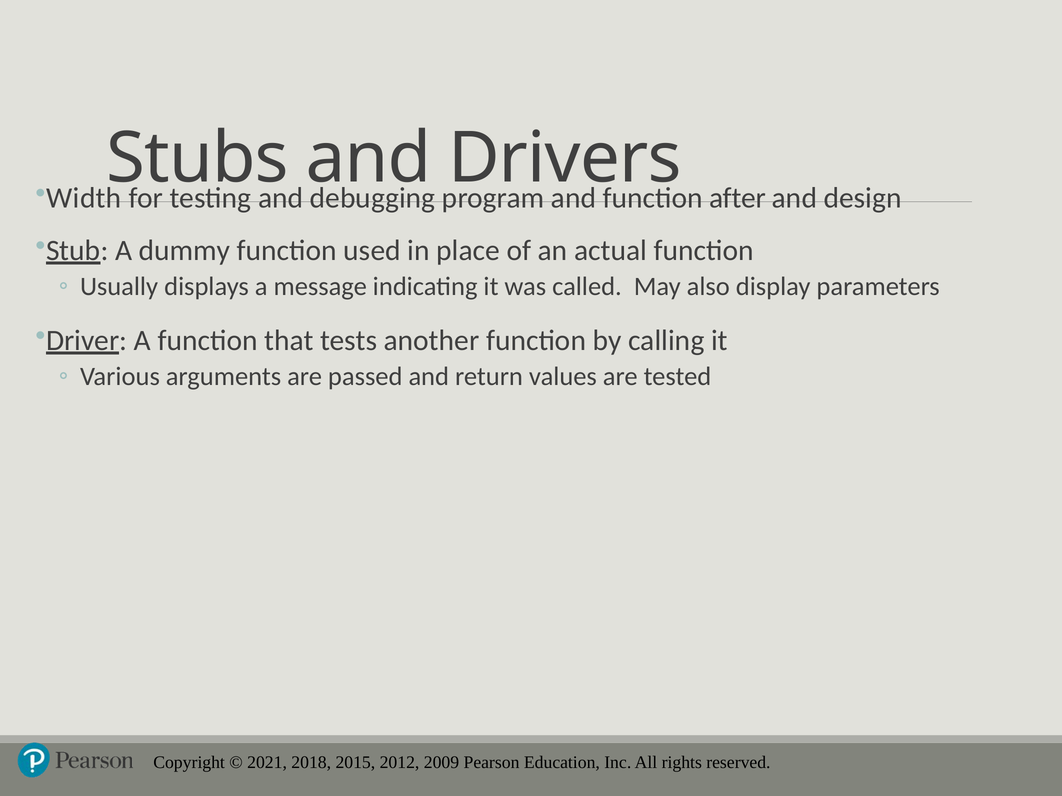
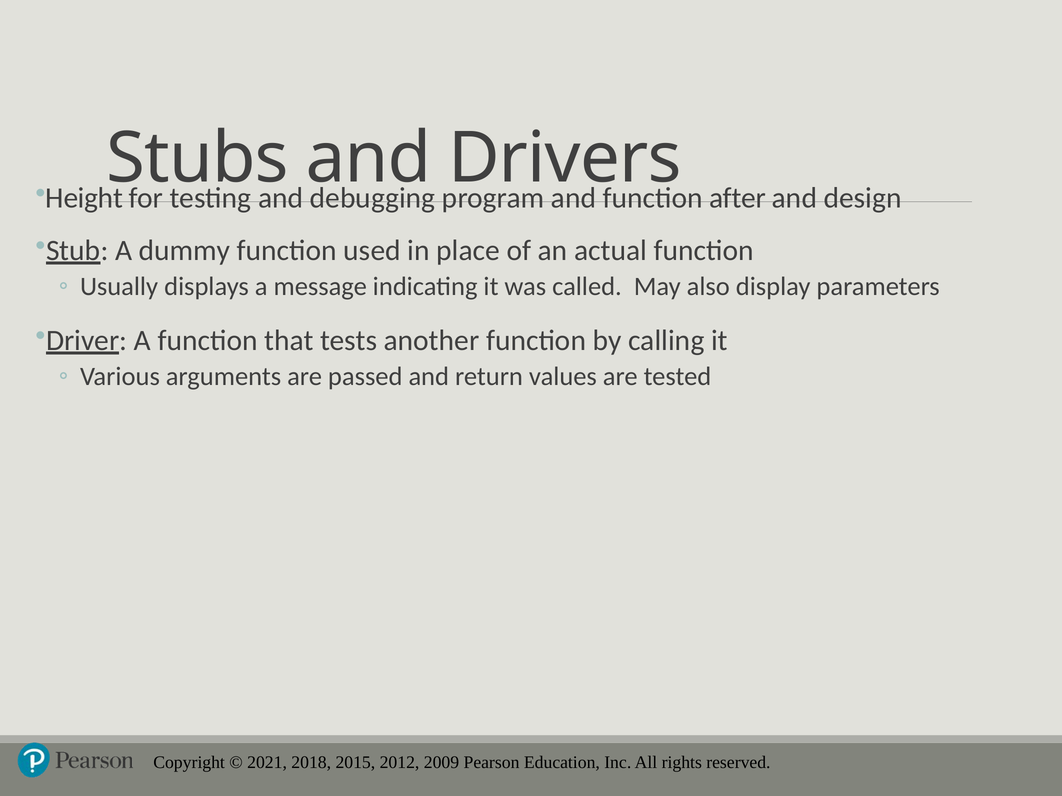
Width: Width -> Height
